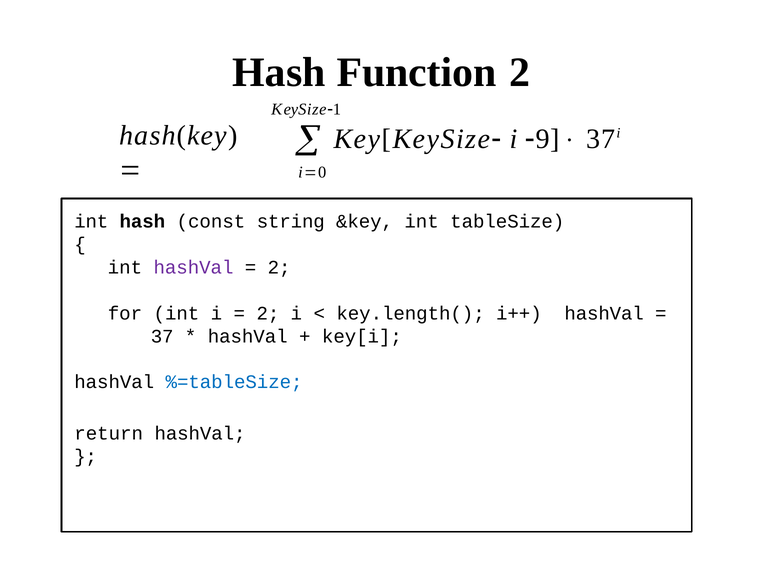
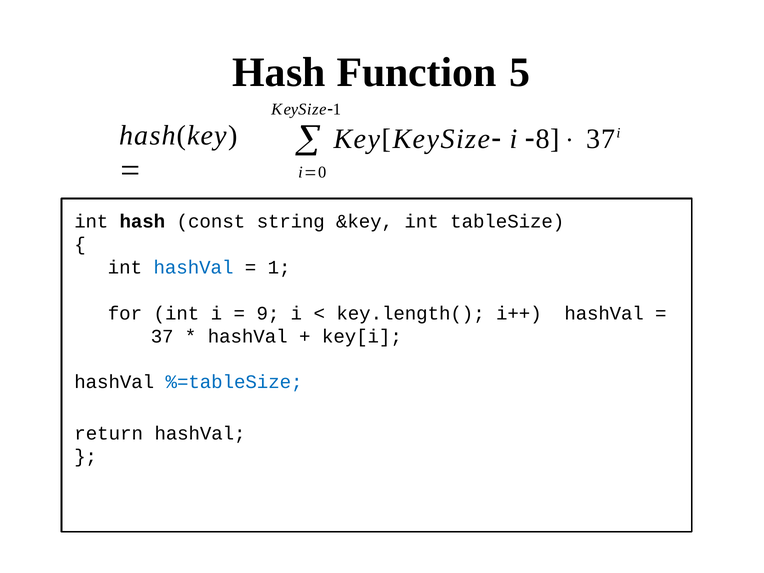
Function 2: 2 -> 5
9: 9 -> 8
hashVal at (194, 268) colour: purple -> blue
2 at (279, 268): 2 -> 1
2 at (268, 313): 2 -> 9
